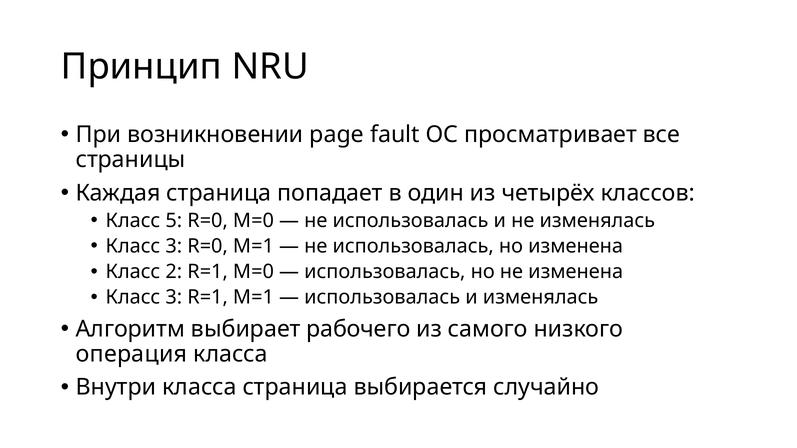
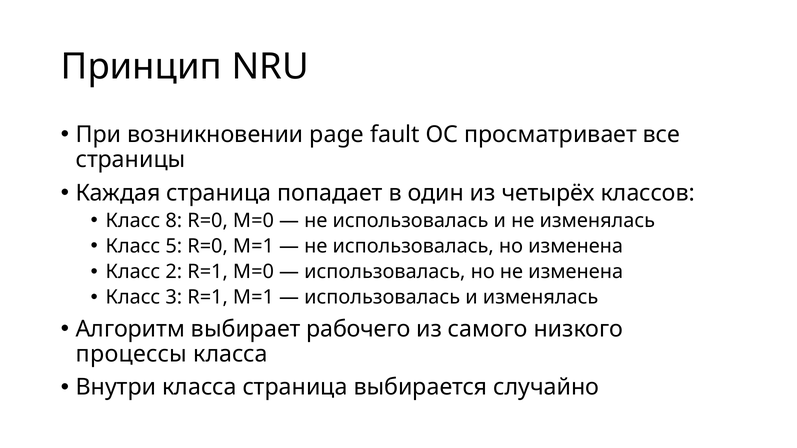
5: 5 -> 8
3 at (174, 246): 3 -> 5
операция: операция -> процессы
